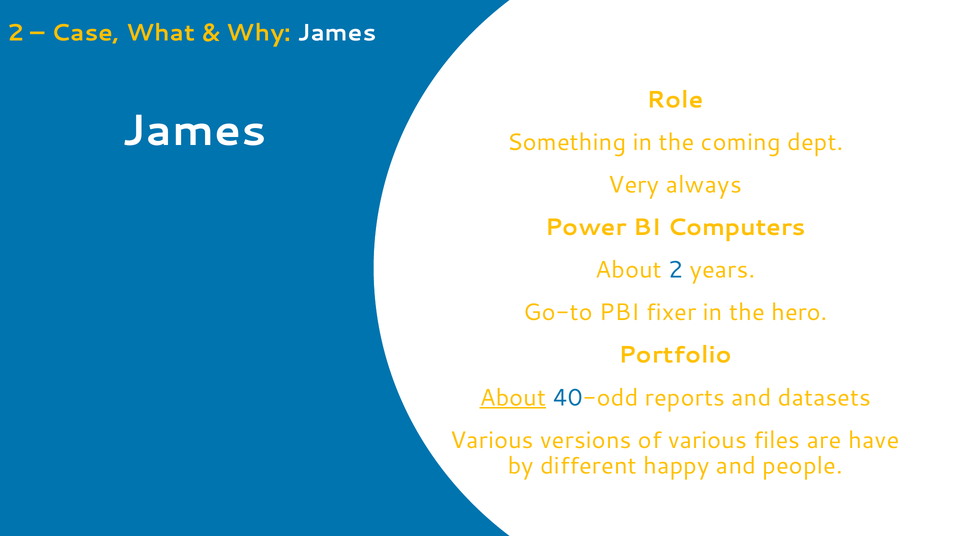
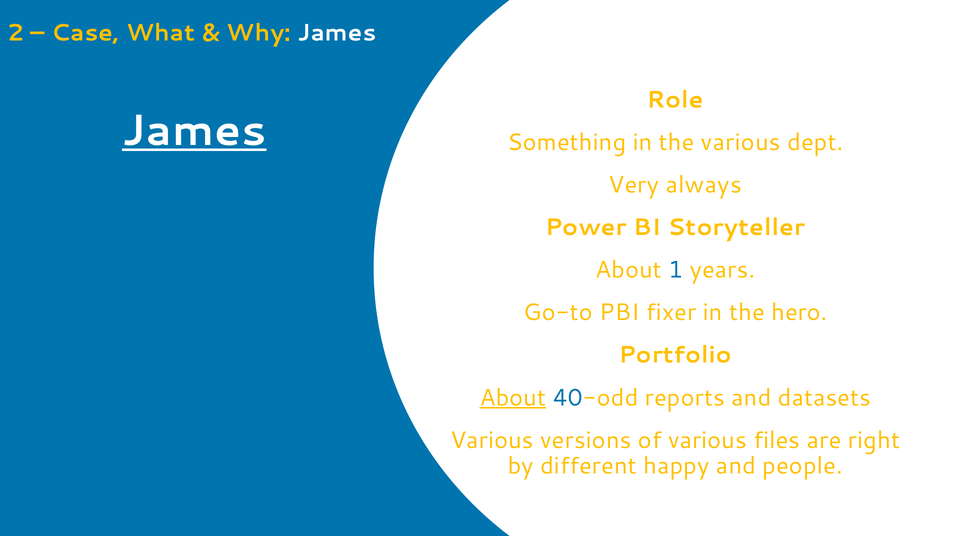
James at (194, 131) underline: none -> present
the coming: coming -> various
Computers: Computers -> Storyteller
About 2: 2 -> 1
have: have -> right
